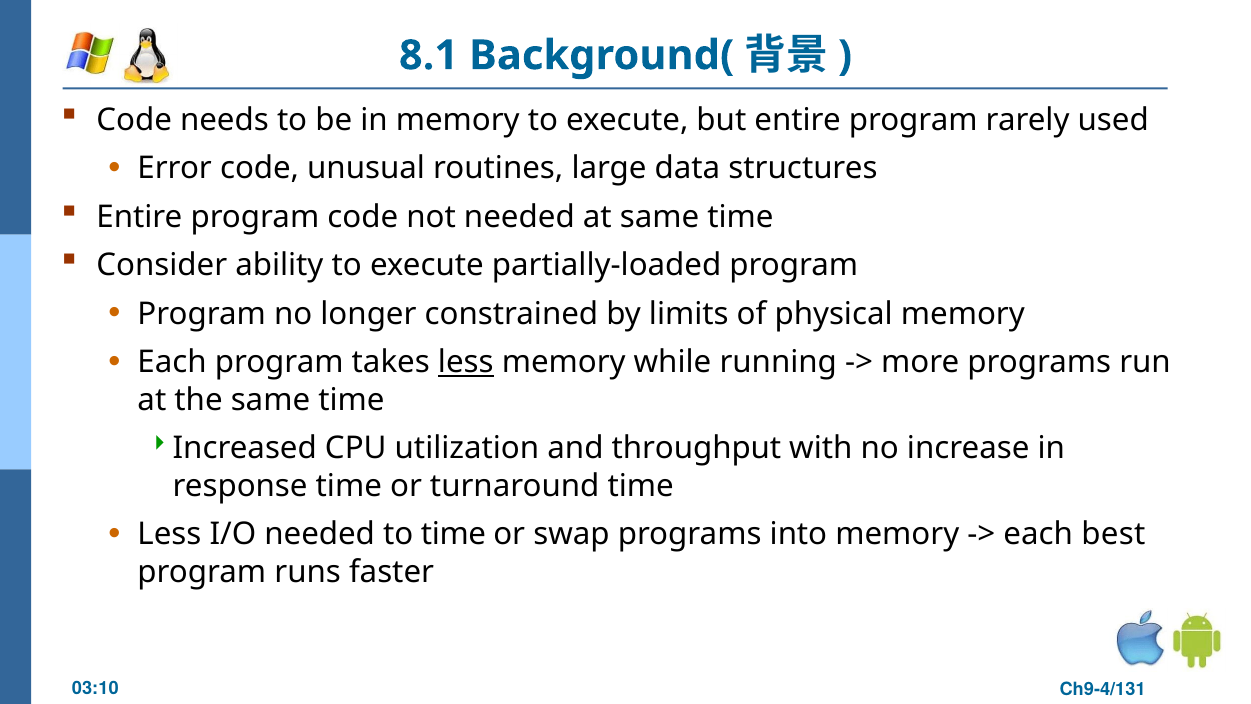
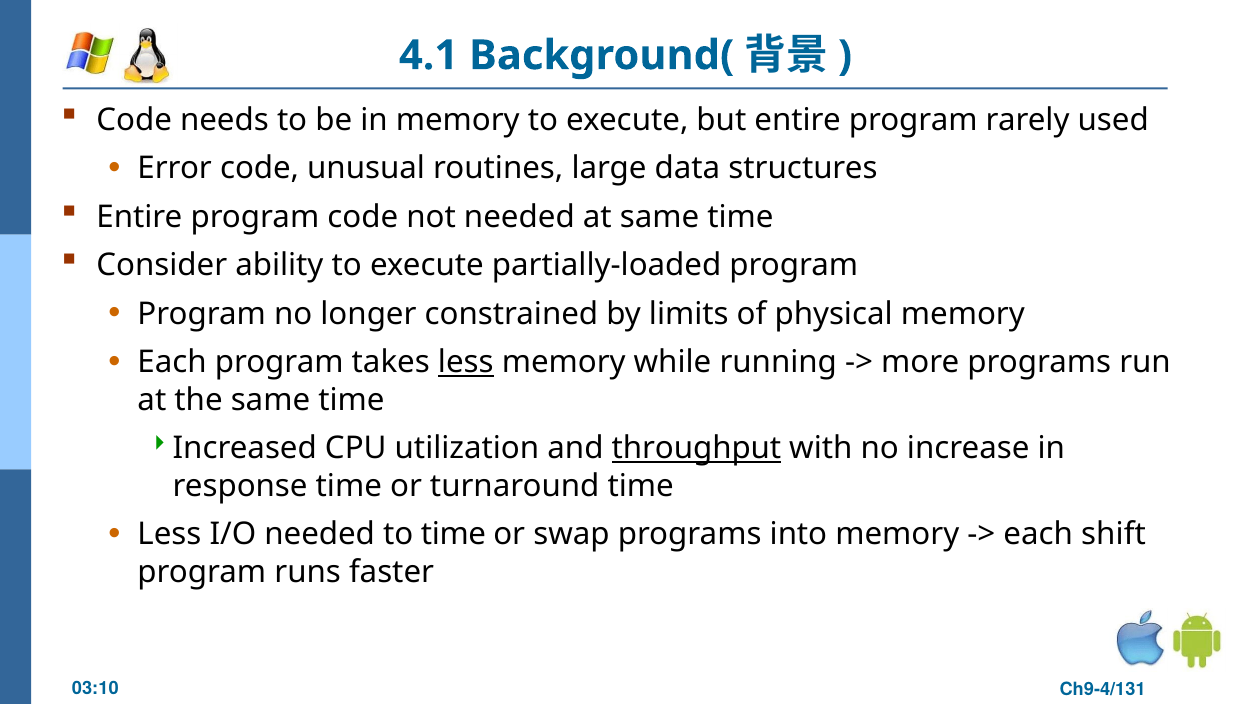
8.1: 8.1 -> 4.1
throughput underline: none -> present
best: best -> shift
